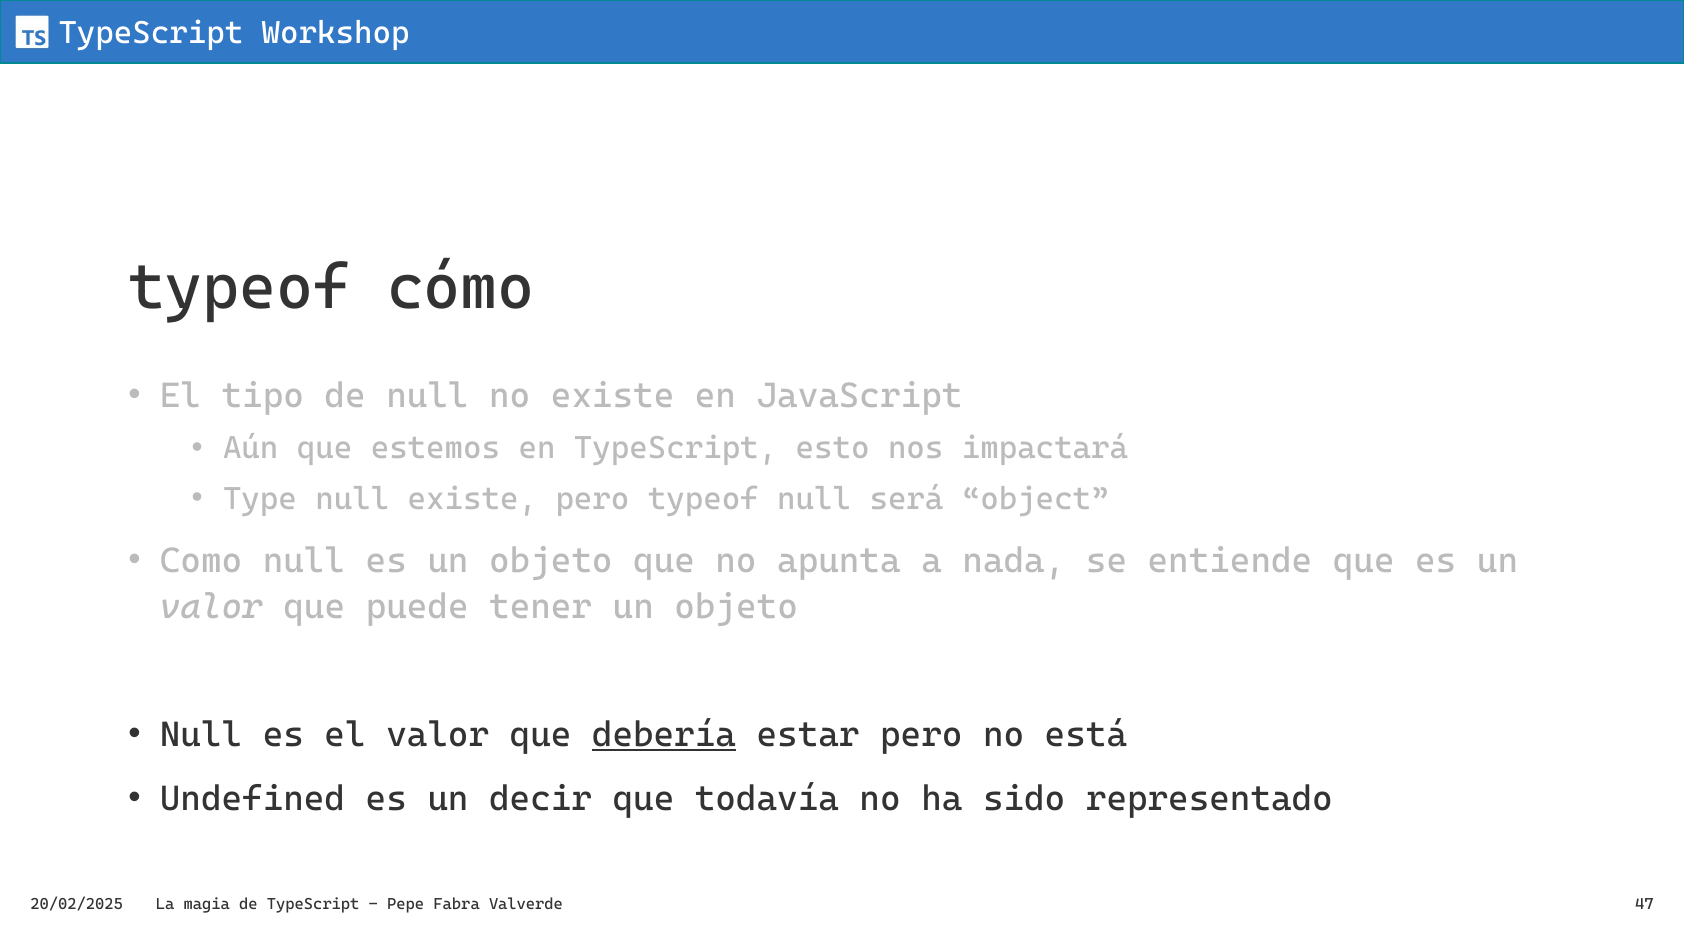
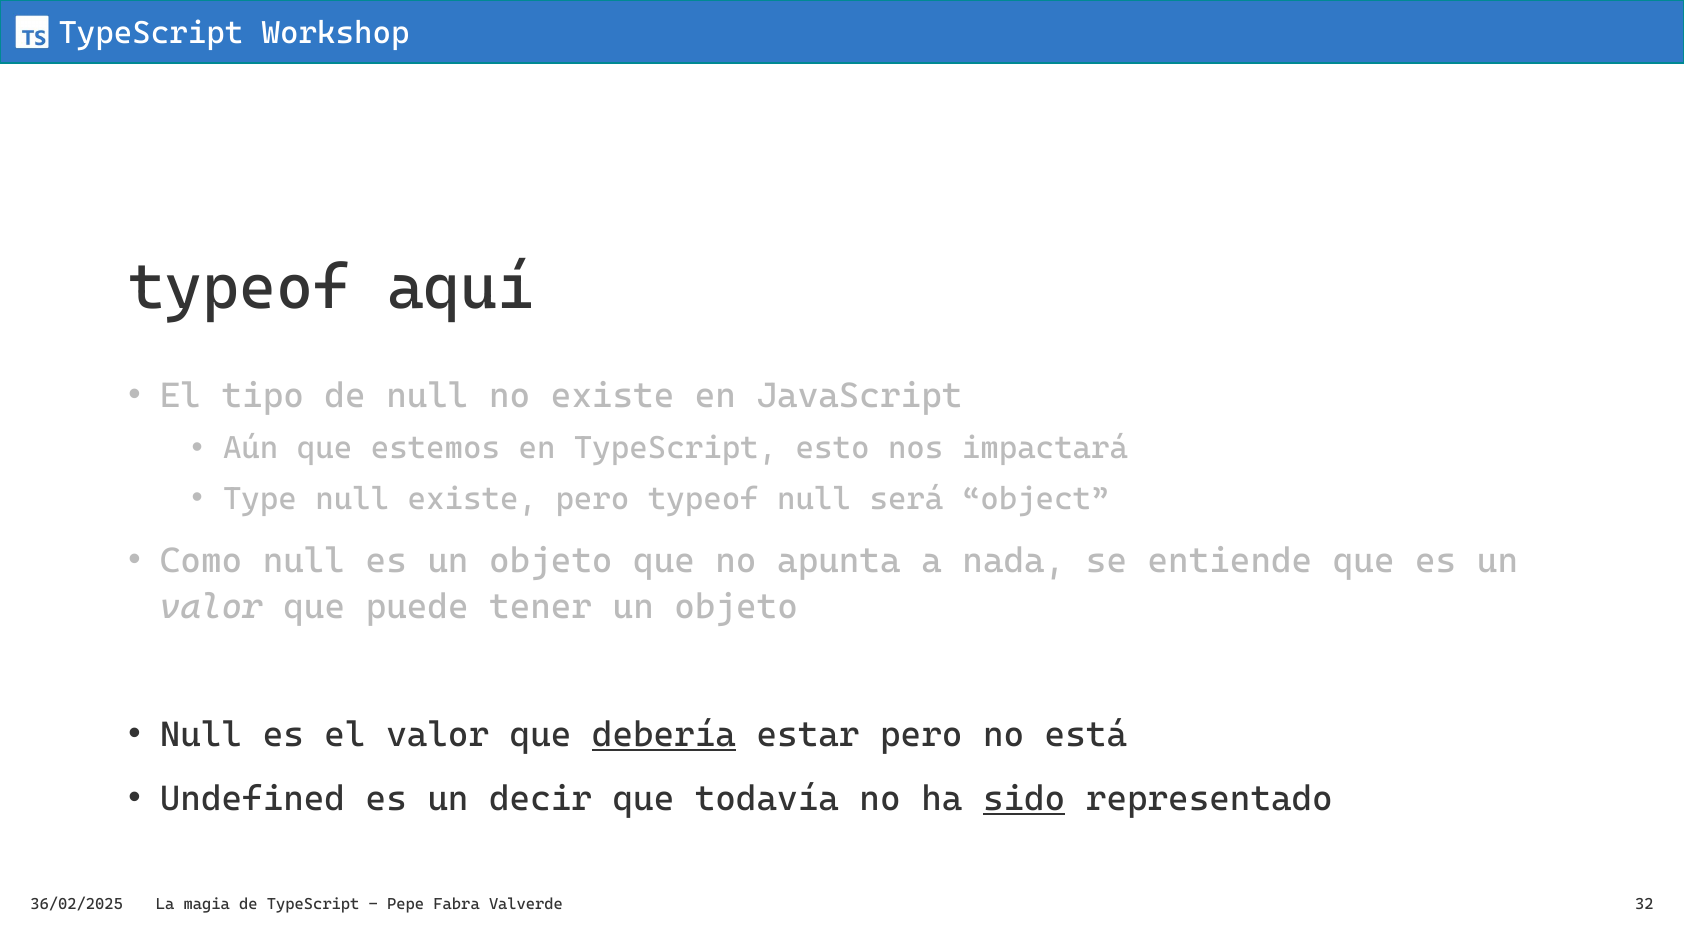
cómo: cómo -> aquí
sido underline: none -> present
20/02/2025: 20/02/2025 -> 36/02/2025
47: 47 -> 32
